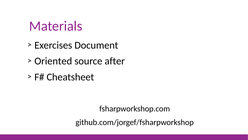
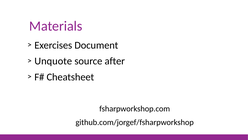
Oriented: Oriented -> Unquote
